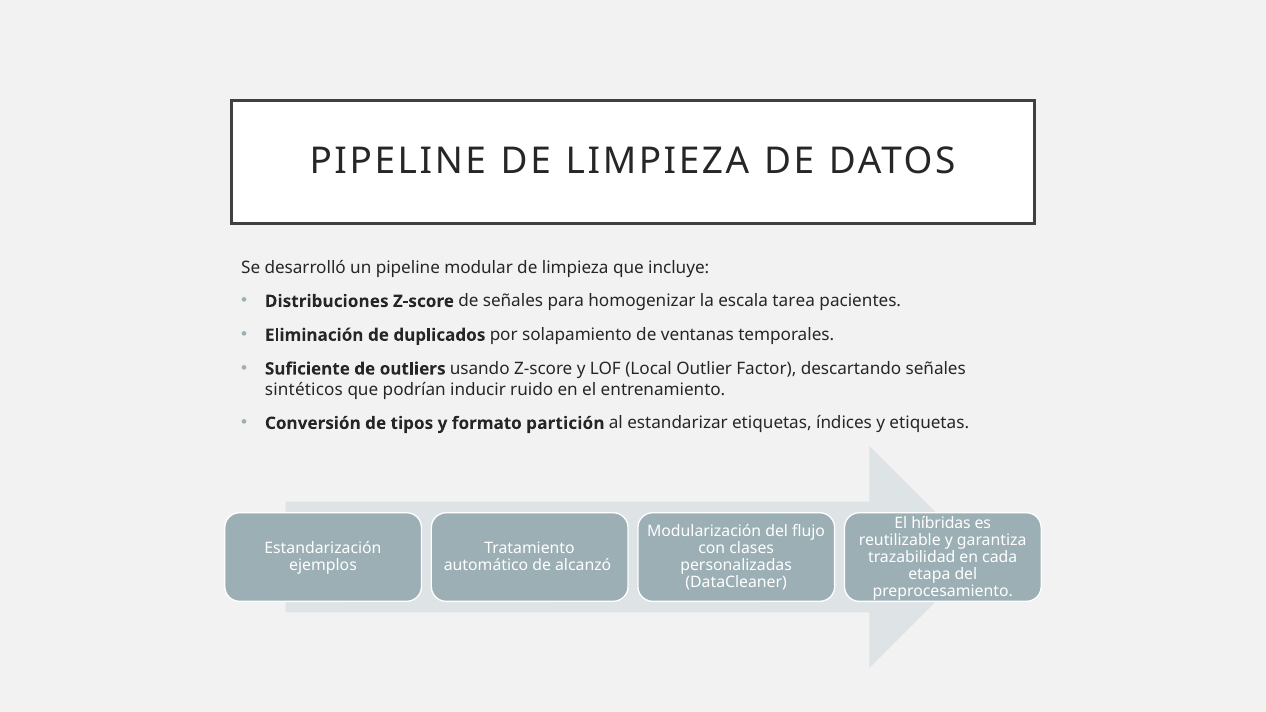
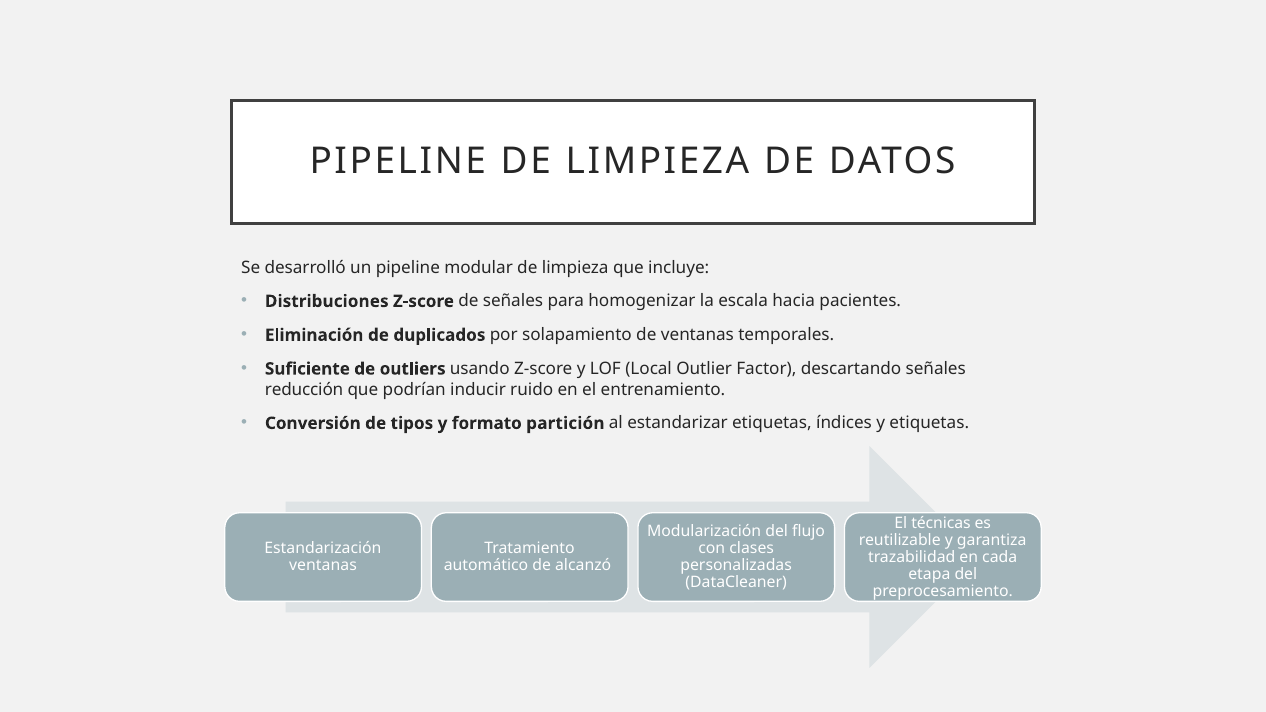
tarea: tarea -> hacia
sintéticos: sintéticos -> reducción
híbridas: híbridas -> técnicas
ejemplos at (323, 566): ejemplos -> ventanas
